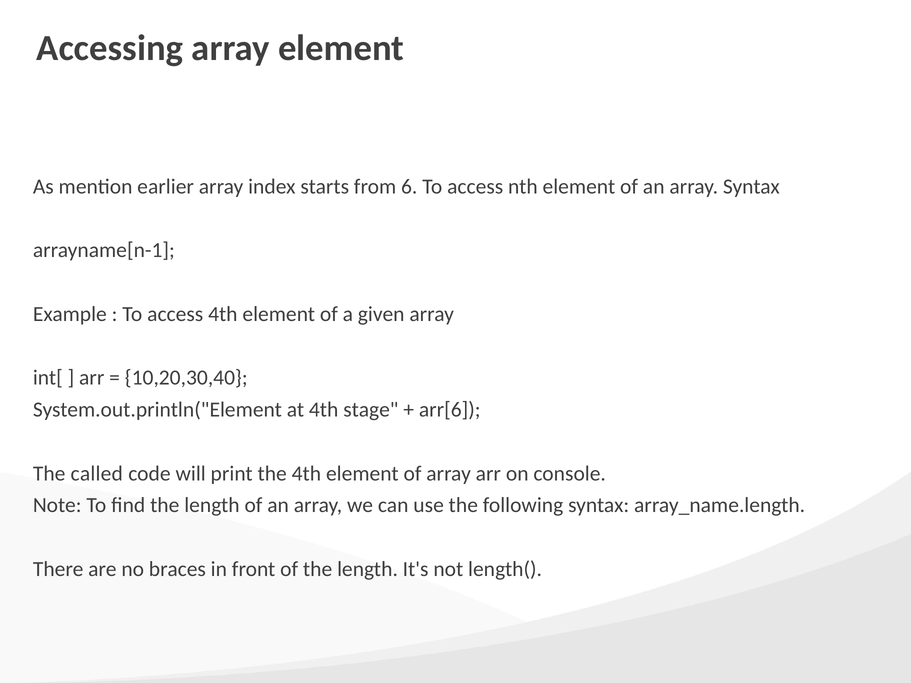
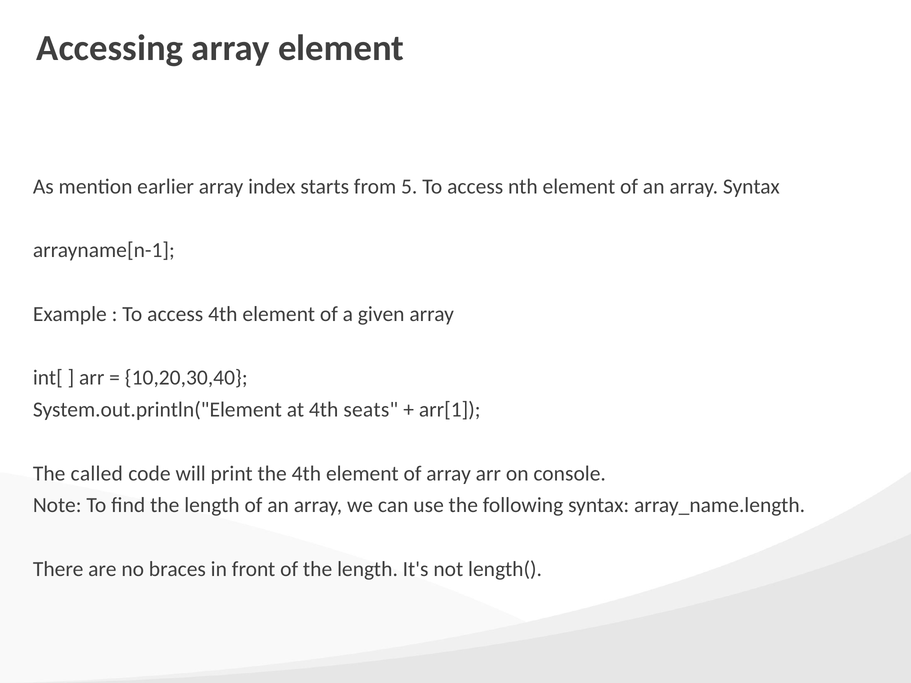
6: 6 -> 5
stage: stage -> seats
arr[6: arr[6 -> arr[1
